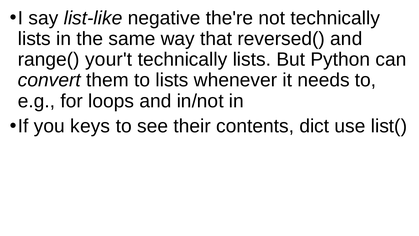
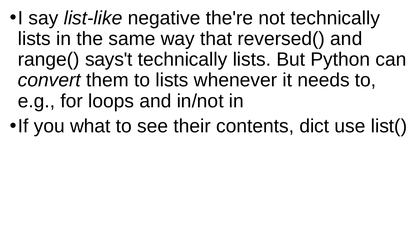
your't: your't -> says't
keys: keys -> what
